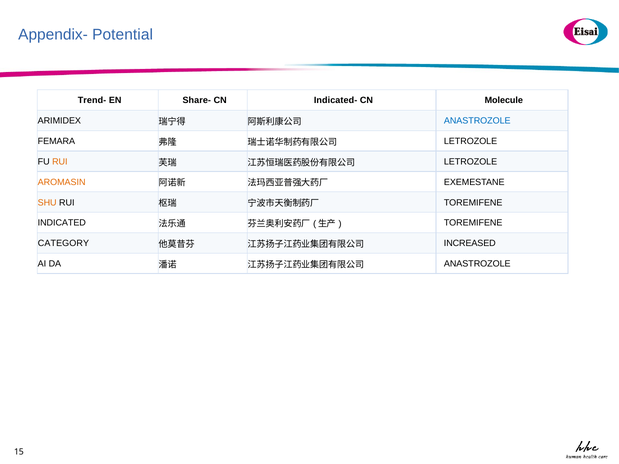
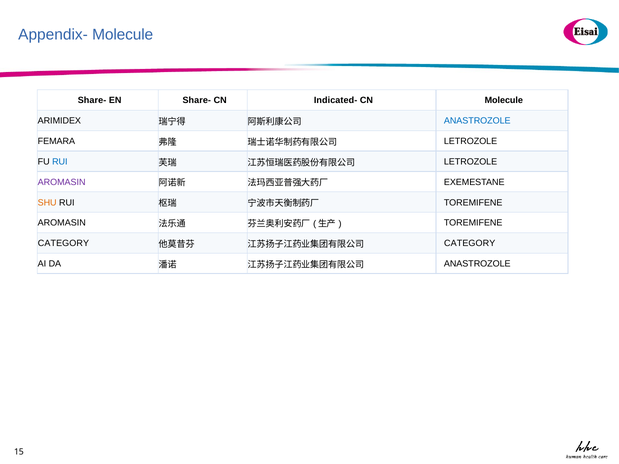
Appendix- Potential: Potential -> Molecule
Trend- at (92, 101): Trend- -> Share-
RUI at (60, 162) colour: orange -> blue
AROMASIN at (62, 182) colour: orange -> purple
INDICATED at (62, 223): INDICATED -> AROMASIN
INCREASED at (470, 244): INCREASED -> CATEGORY
